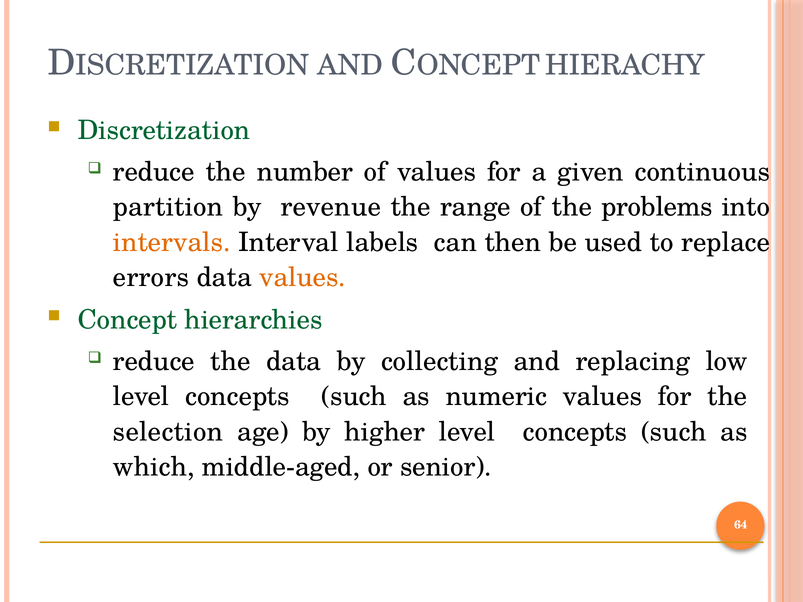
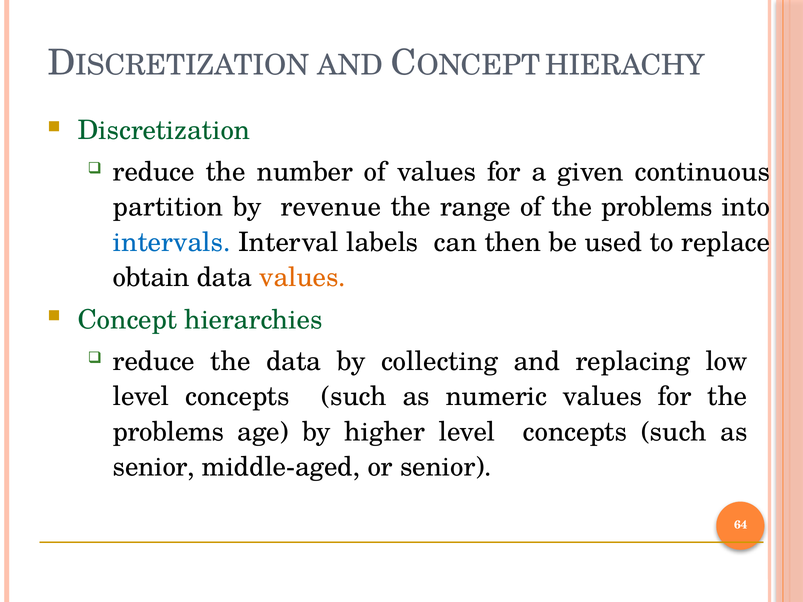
intervals colour: orange -> blue
errors: errors -> obtain
selection at (168, 432): selection -> problems
which at (154, 467): which -> senior
